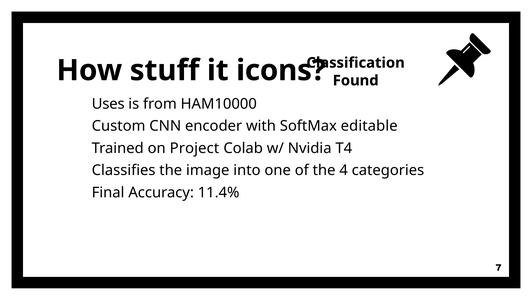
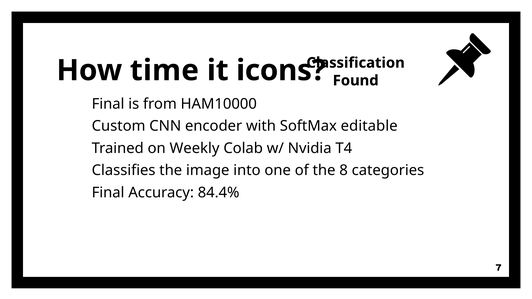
stuff: stuff -> time
Uses at (108, 104): Uses -> Final
Project: Project -> Weekly
4: 4 -> 8
11.4%: 11.4% -> 84.4%
